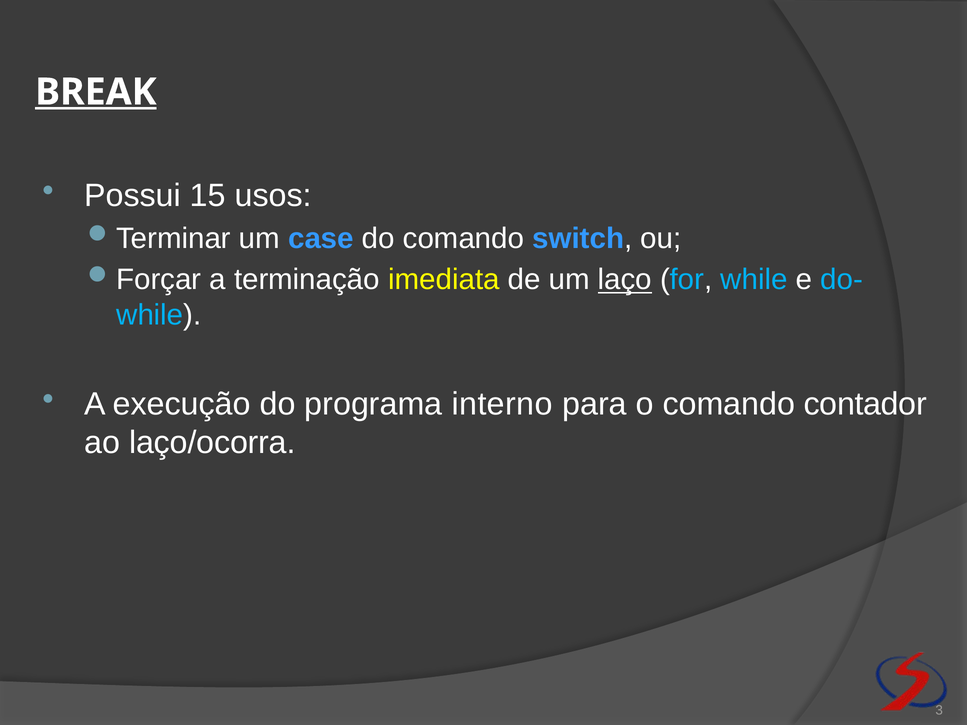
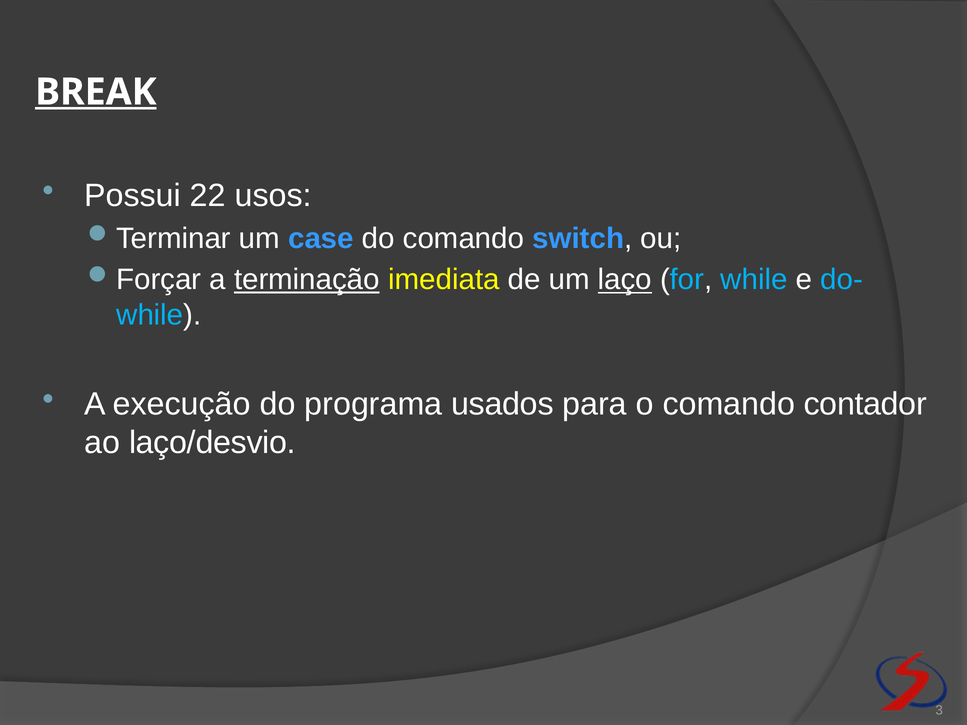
15: 15 -> 22
terminação underline: none -> present
interno: interno -> usados
laço/ocorra: laço/ocorra -> laço/desvio
